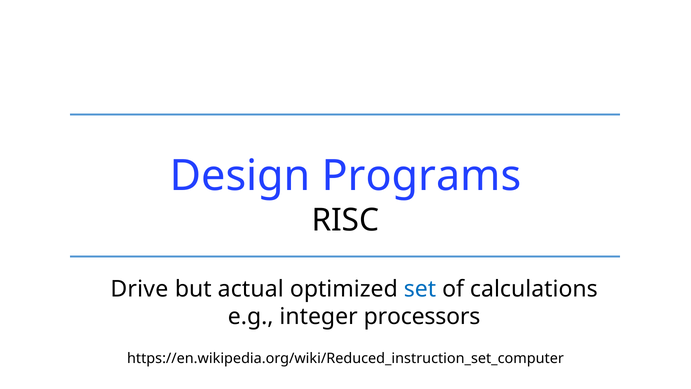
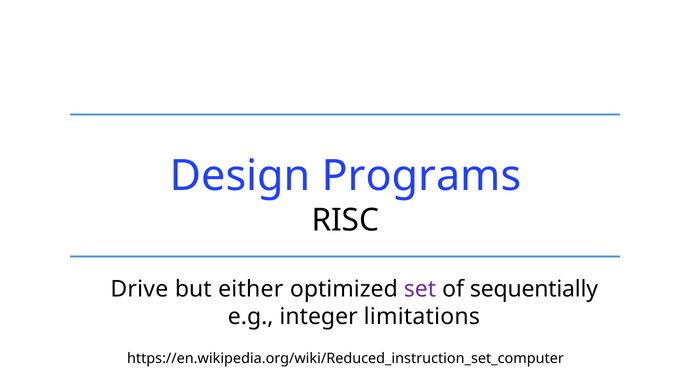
actual: actual -> either
set colour: blue -> purple
calculations: calculations -> sequentially
processors: processors -> limitations
